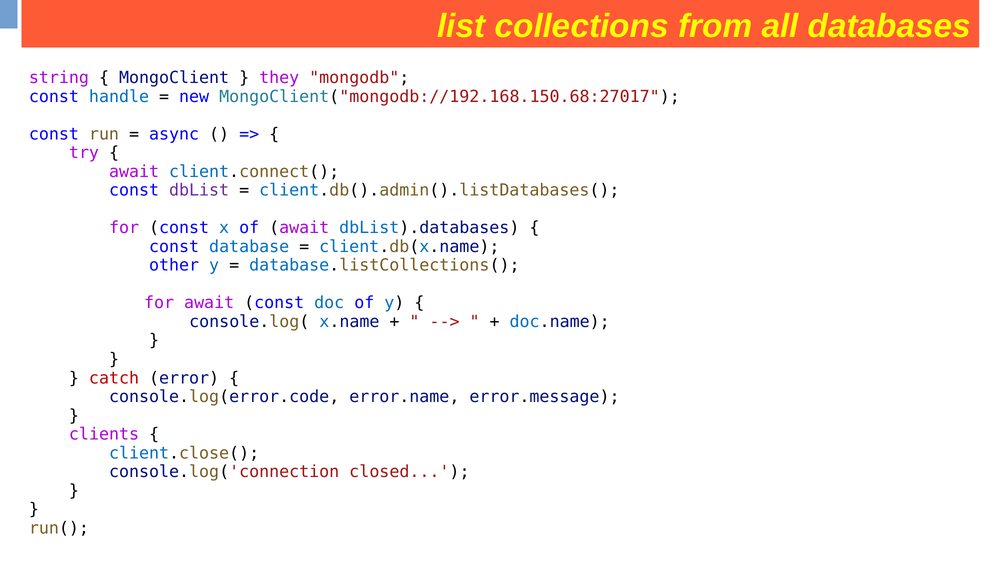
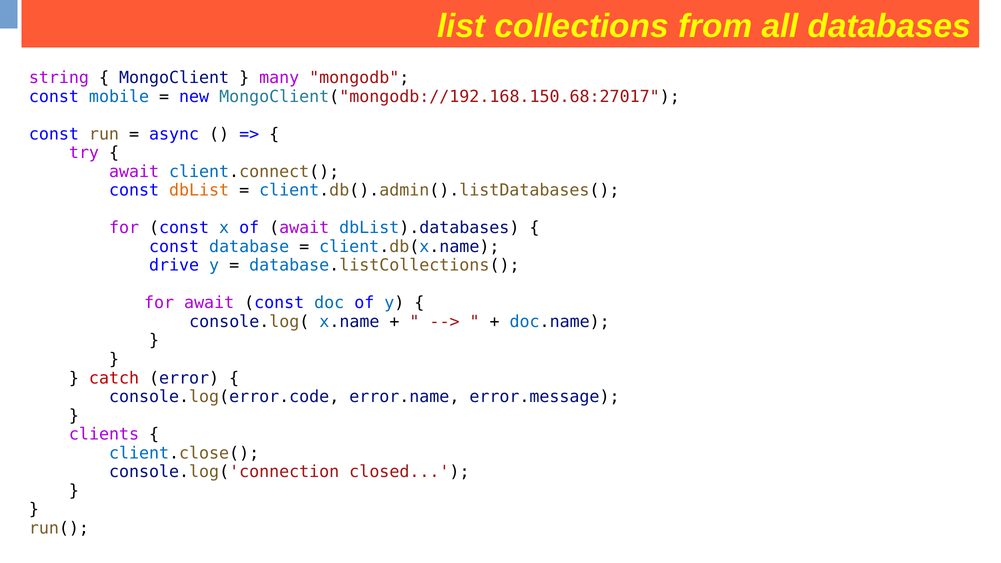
they: they -> many
handle: handle -> mobile
dbList colour: purple -> orange
other: other -> drive
